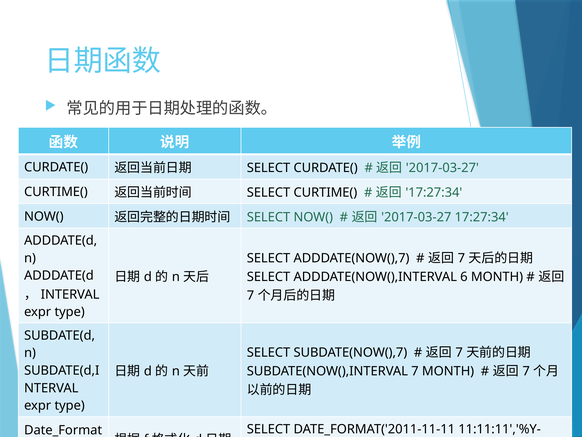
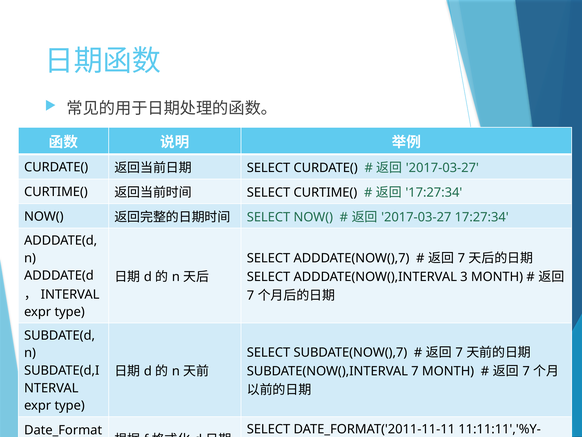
6: 6 -> 3
